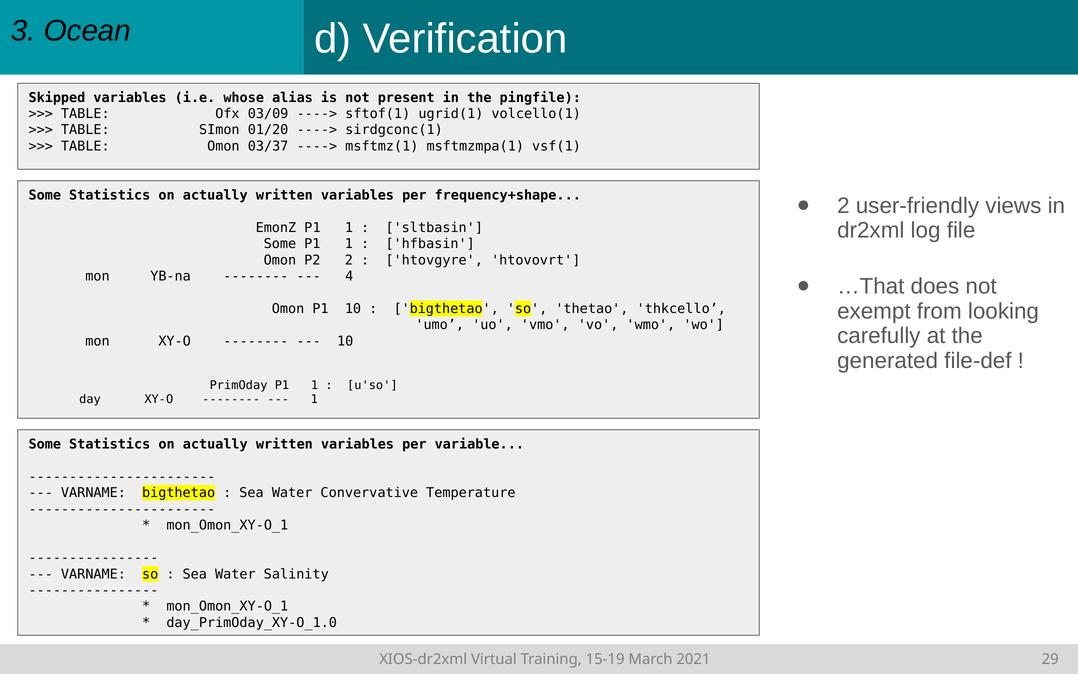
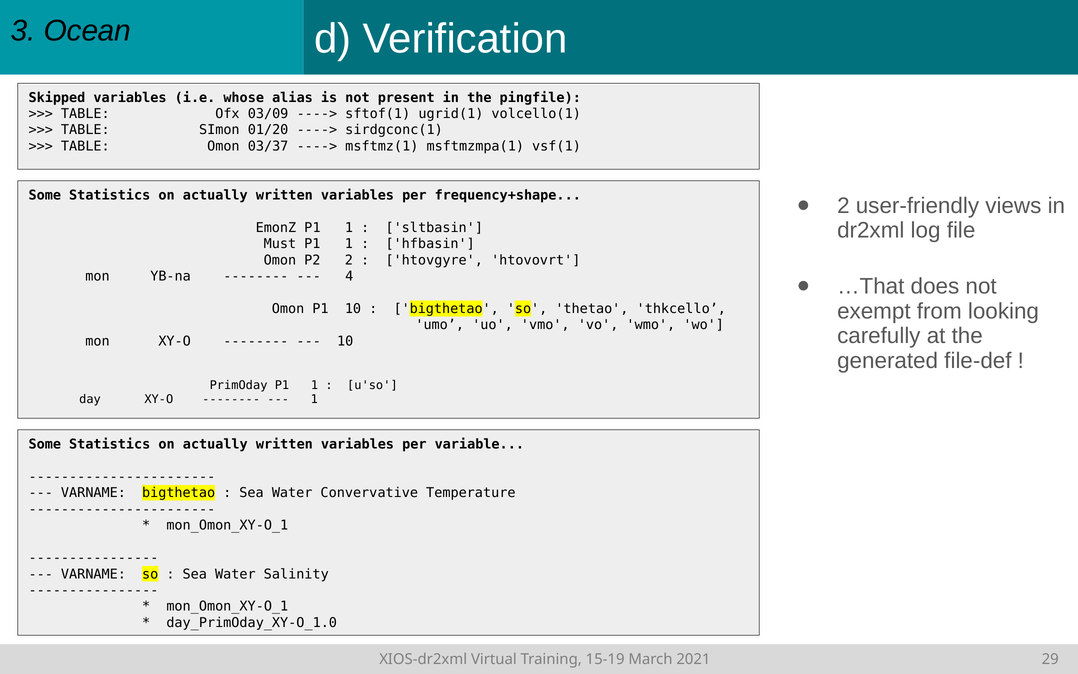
Some at (280, 244): Some -> Must
